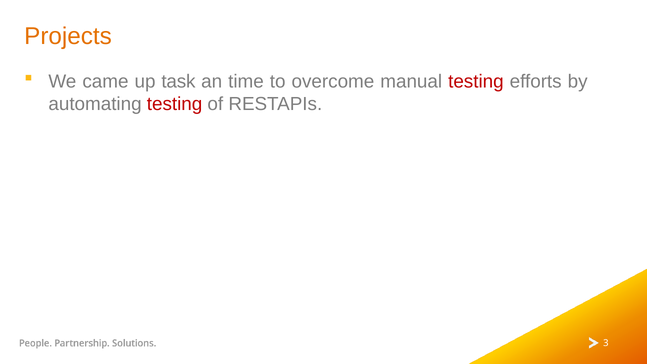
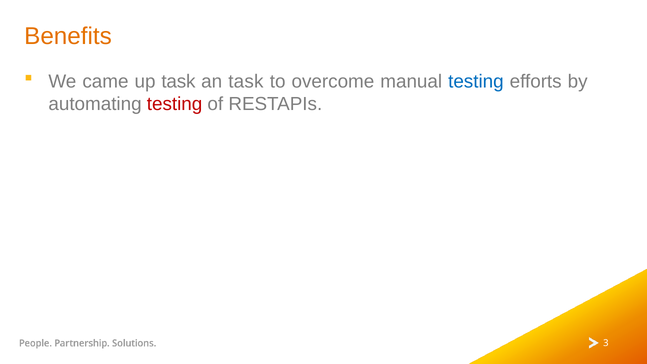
Projects: Projects -> Benefits
an time: time -> task
testing at (476, 82) colour: red -> blue
